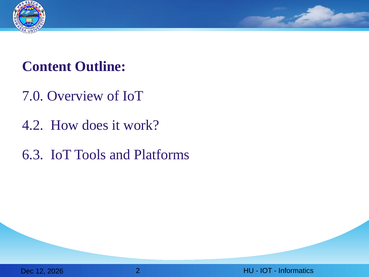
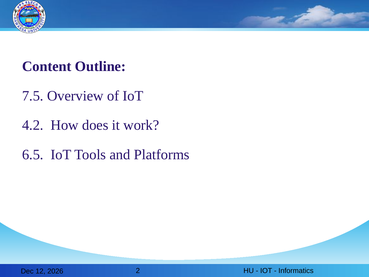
7.0: 7.0 -> 7.5
6.3: 6.3 -> 6.5
